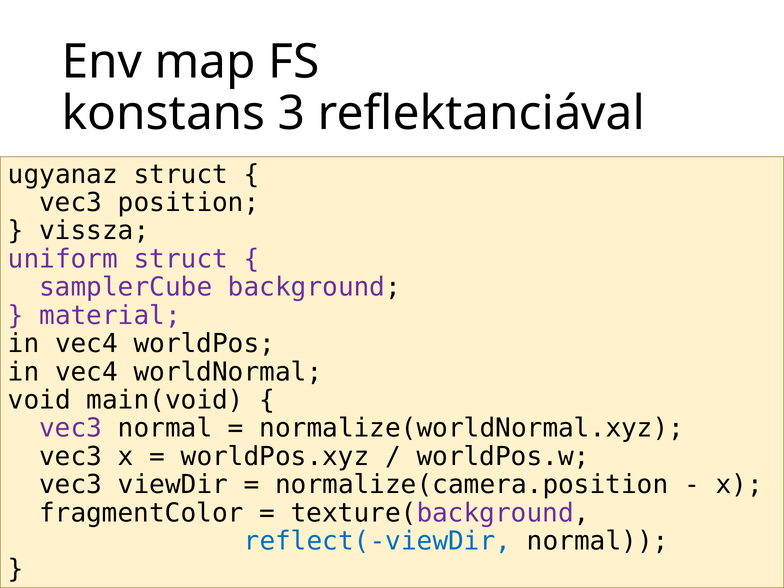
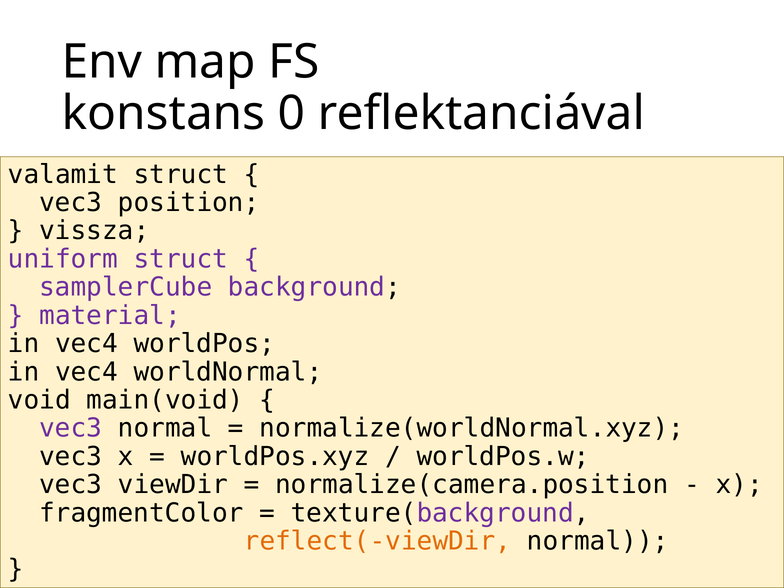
3: 3 -> 0
ugyanaz: ugyanaz -> valamit
reflect(-viewDir colour: blue -> orange
